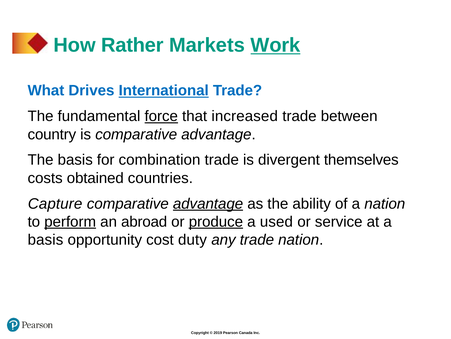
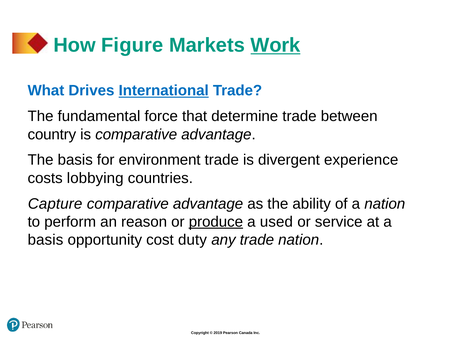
Rather: Rather -> Figure
force underline: present -> none
increased: increased -> determine
combination: combination -> environment
themselves: themselves -> experience
obtained: obtained -> lobbying
advantage at (208, 203) underline: present -> none
perform underline: present -> none
abroad: abroad -> reason
